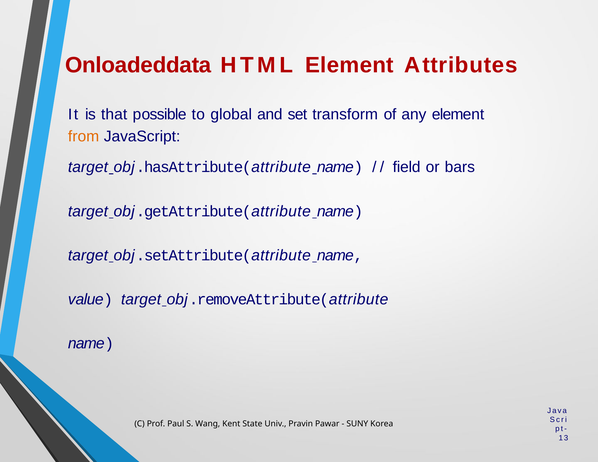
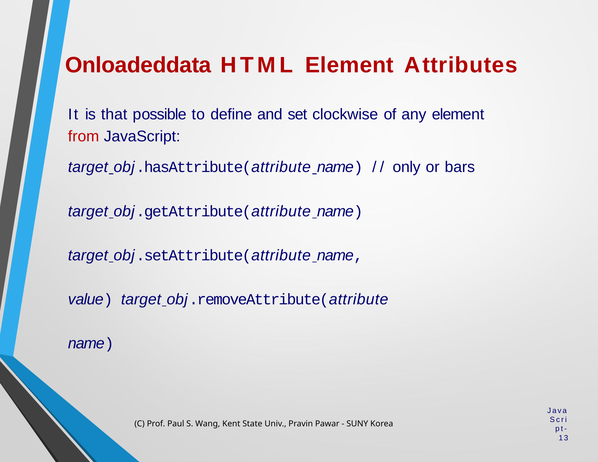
global: global -> define
transform: transform -> clockwise
from colour: orange -> red
field: field -> only
